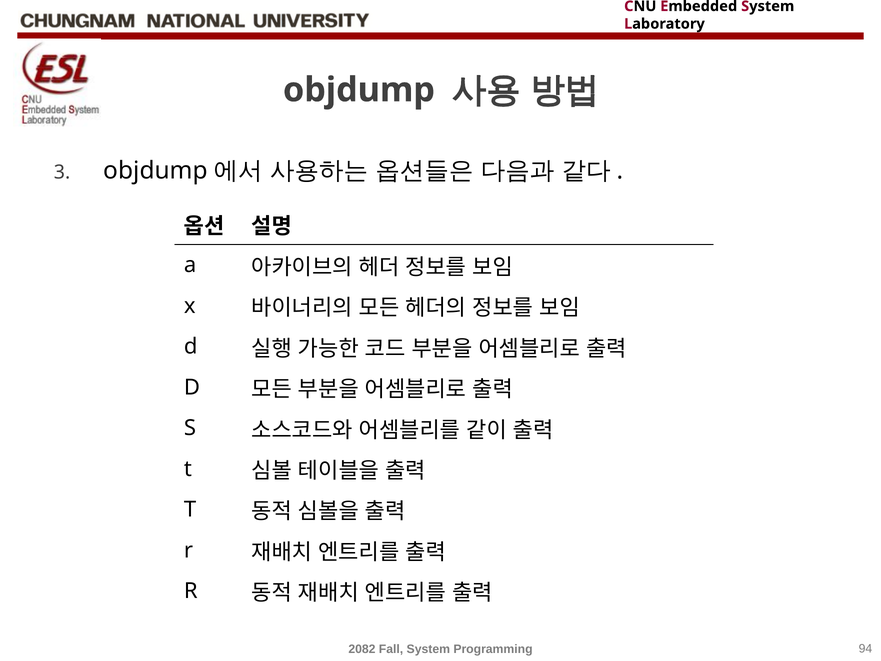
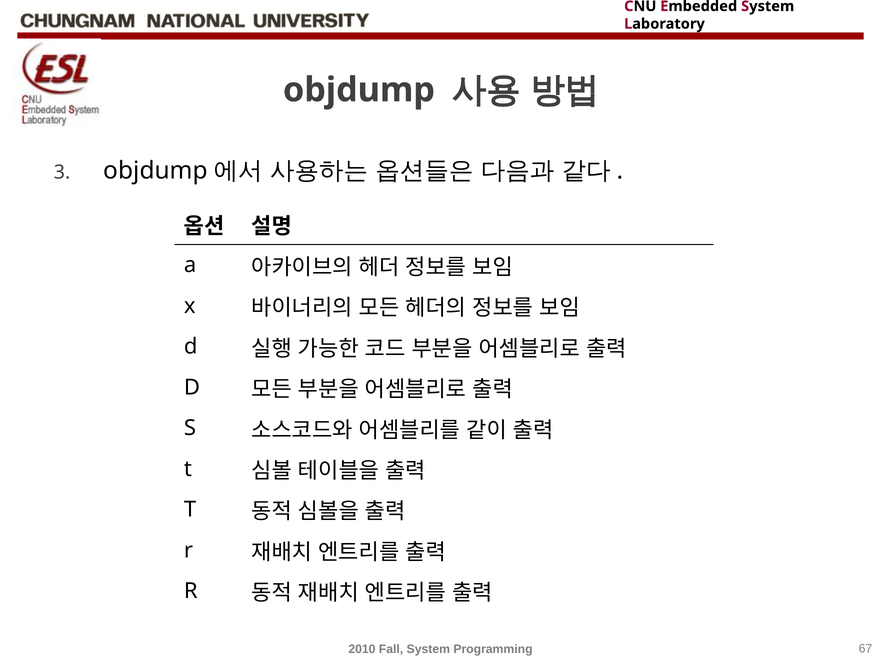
2082: 2082 -> 2010
94: 94 -> 67
